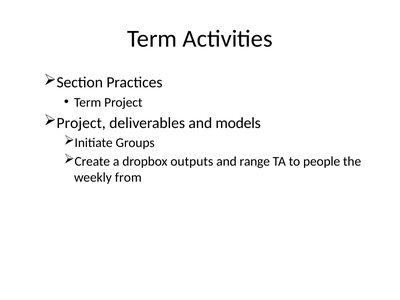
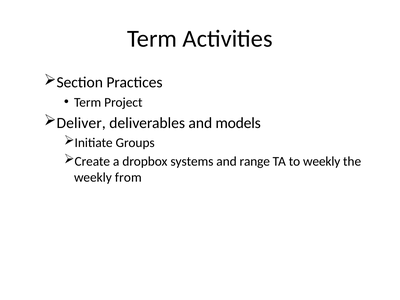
Project at (81, 123): Project -> Deliver
outputs: outputs -> systems
to people: people -> weekly
